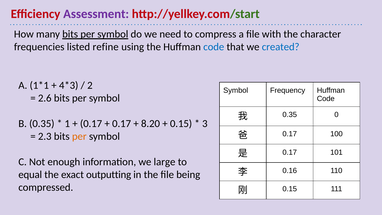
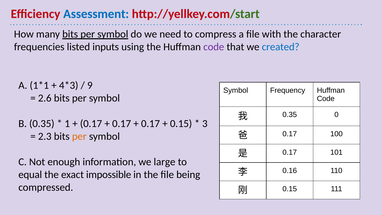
Assessment colour: purple -> blue
refine: refine -> inputs
code at (214, 47) colour: blue -> purple
2: 2 -> 9
8.20 at (150, 124): 8.20 -> 0.17
outputting: outputting -> impossible
